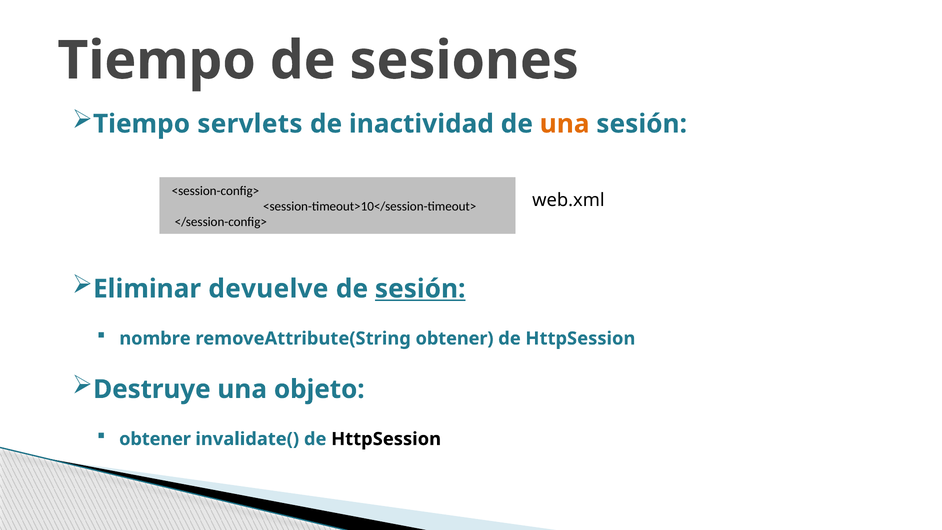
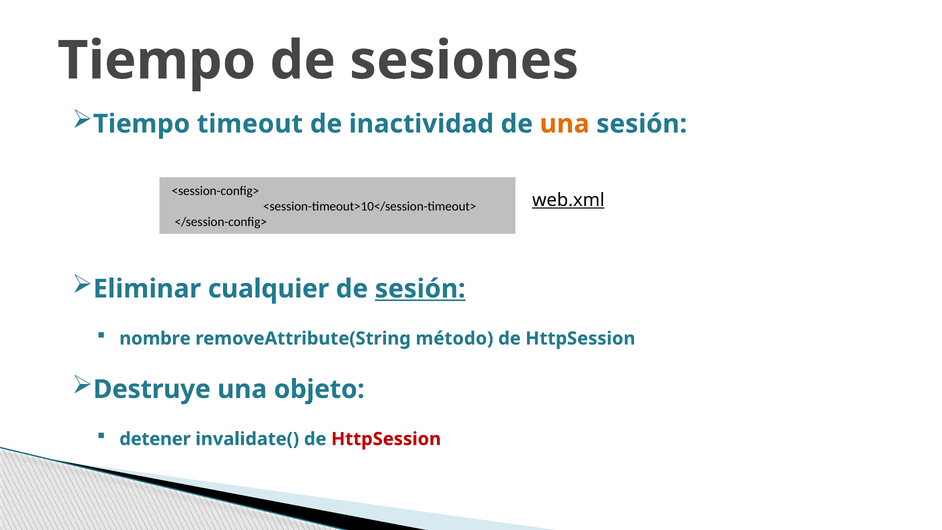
servlets: servlets -> timeout
web.xml underline: none -> present
devuelve: devuelve -> cualquier
removeAttribute(String obtener: obtener -> método
obtener at (155, 439): obtener -> detener
HttpSession at (386, 439) colour: black -> red
